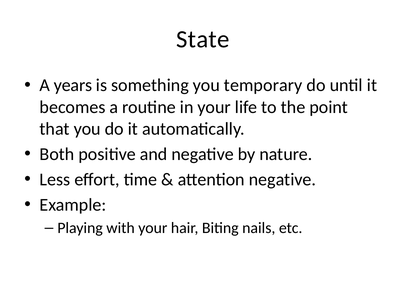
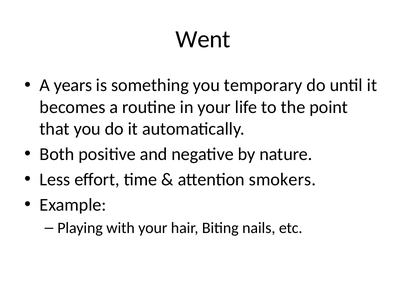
State: State -> Went
attention negative: negative -> smokers
